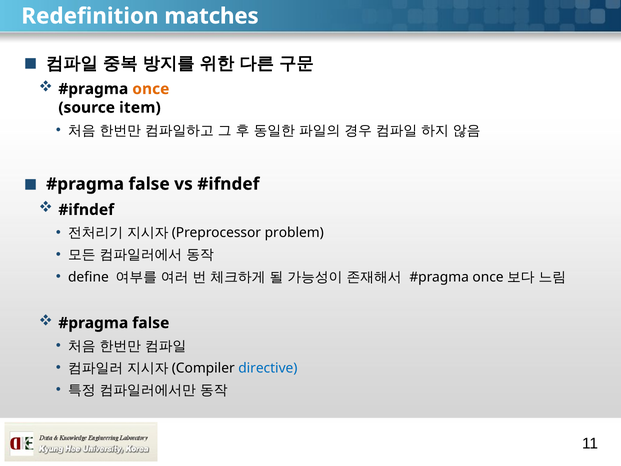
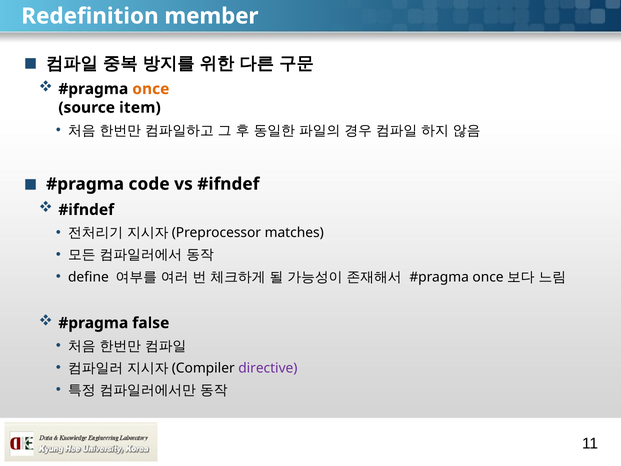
matches: matches -> member
false at (149, 184): false -> code
problem: problem -> matches
directive colour: blue -> purple
